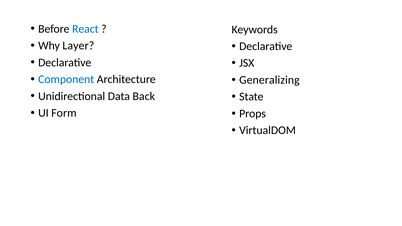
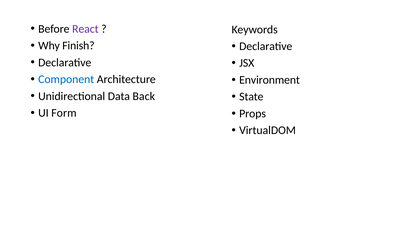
React colour: blue -> purple
Layer: Layer -> Finish
Generalizing: Generalizing -> Environment
